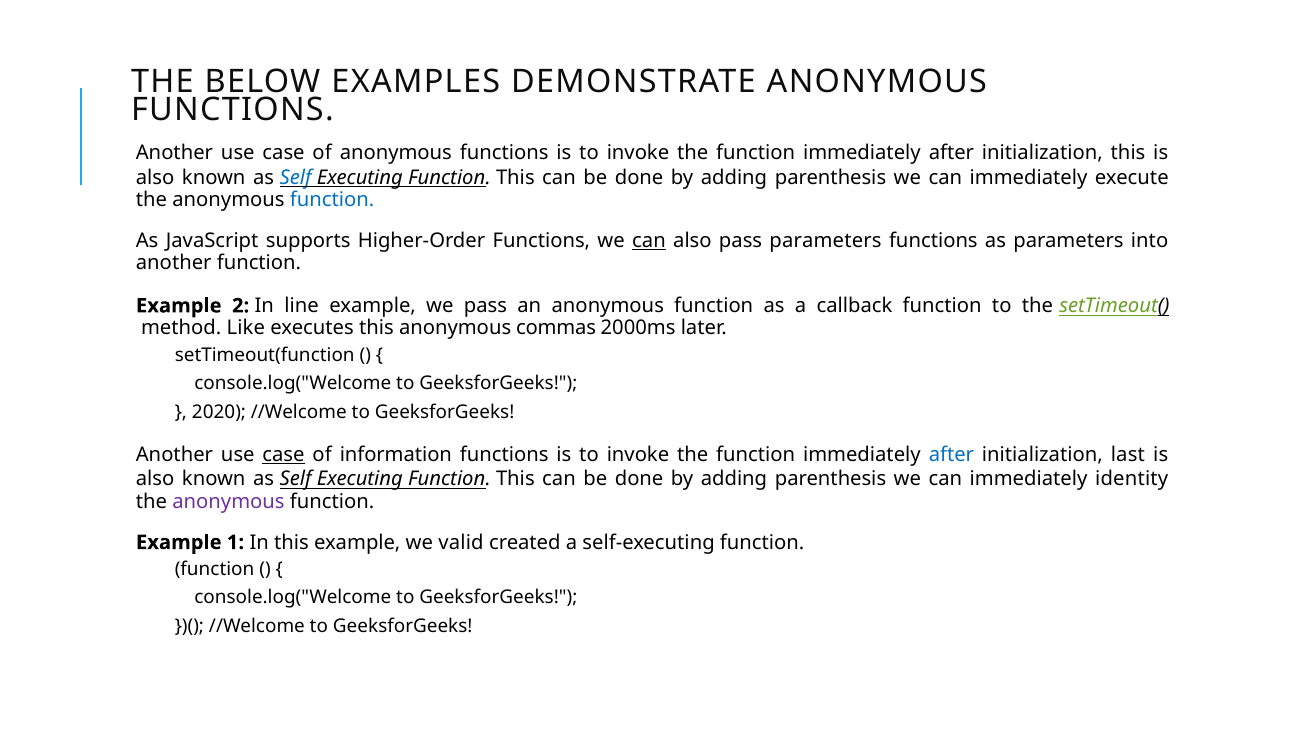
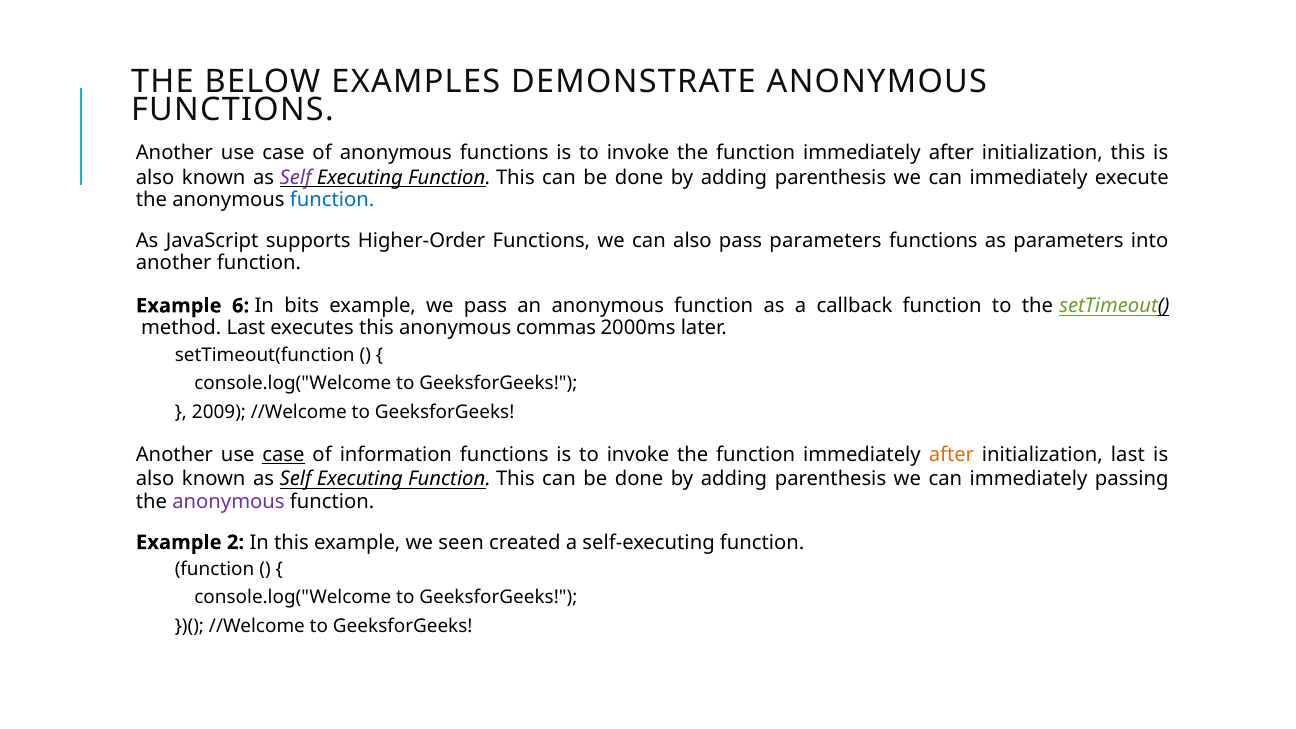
Self at (296, 177) colour: blue -> purple
can at (649, 241) underline: present -> none
2: 2 -> 6
line: line -> bits
method Like: Like -> Last
2020: 2020 -> 2009
after at (951, 455) colour: blue -> orange
identity: identity -> passing
1: 1 -> 2
valid: valid -> seen
